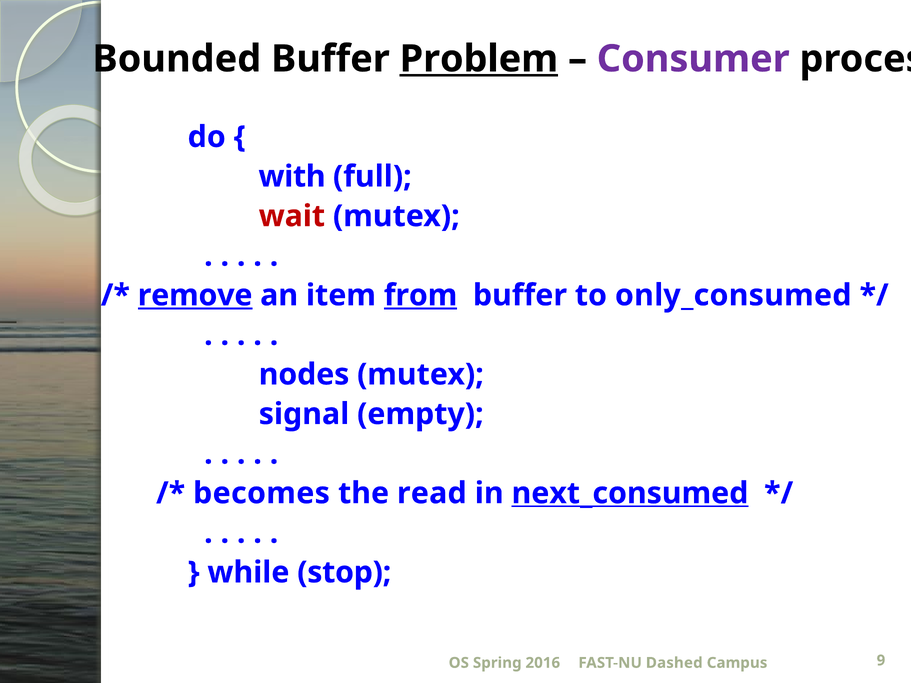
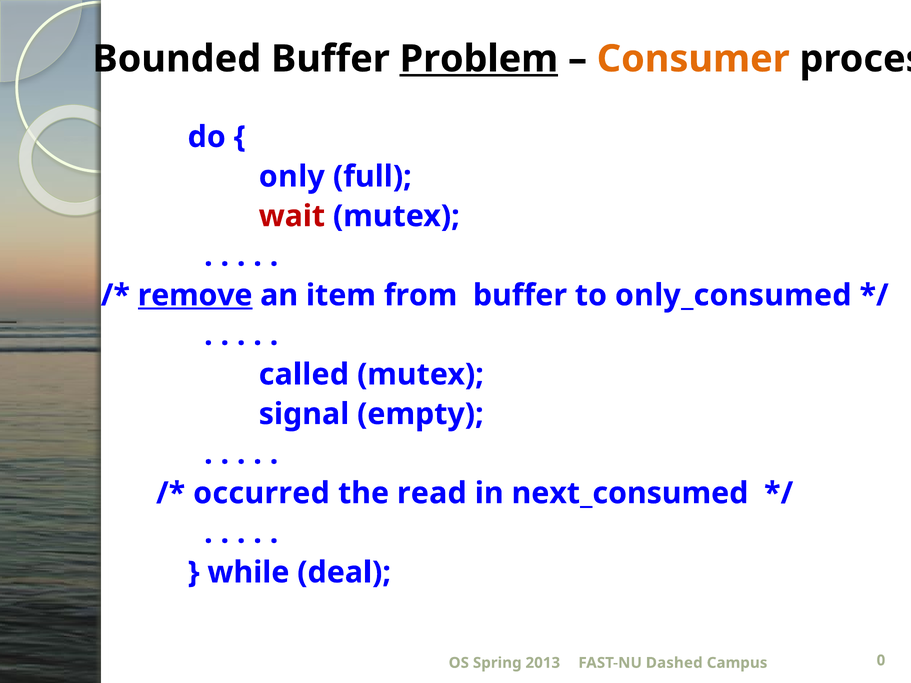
Consumer colour: purple -> orange
with: with -> only
from underline: present -> none
nodes: nodes -> called
becomes: becomes -> occurred
next_consumed underline: present -> none
stop: stop -> deal
2016: 2016 -> 2013
9: 9 -> 0
